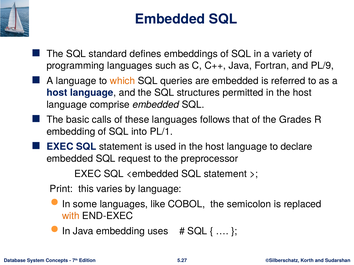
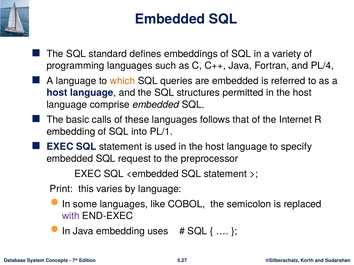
PL/9: PL/9 -> PL/4
Grades: Grades -> Internet
declare: declare -> specify
with colour: orange -> purple
